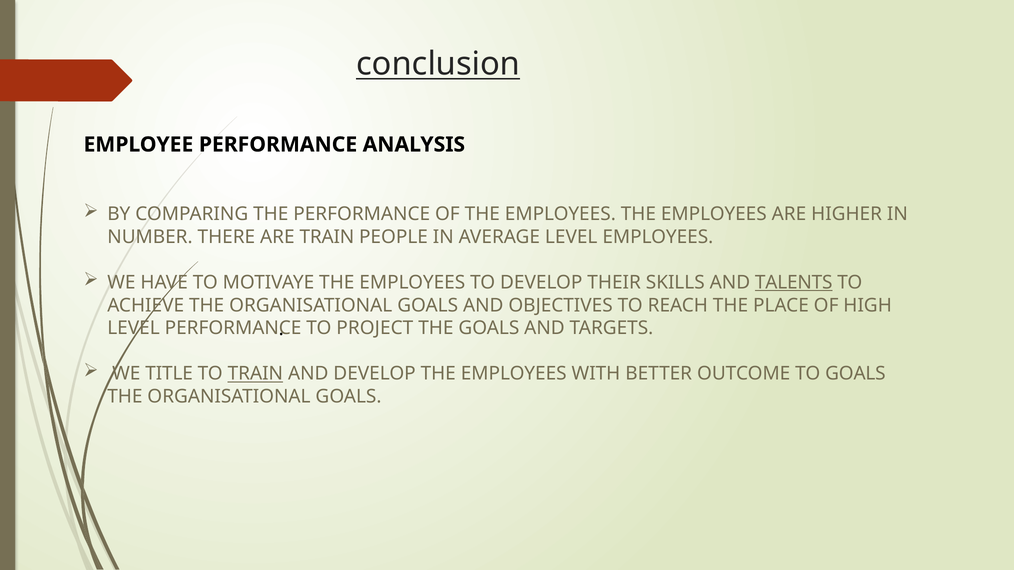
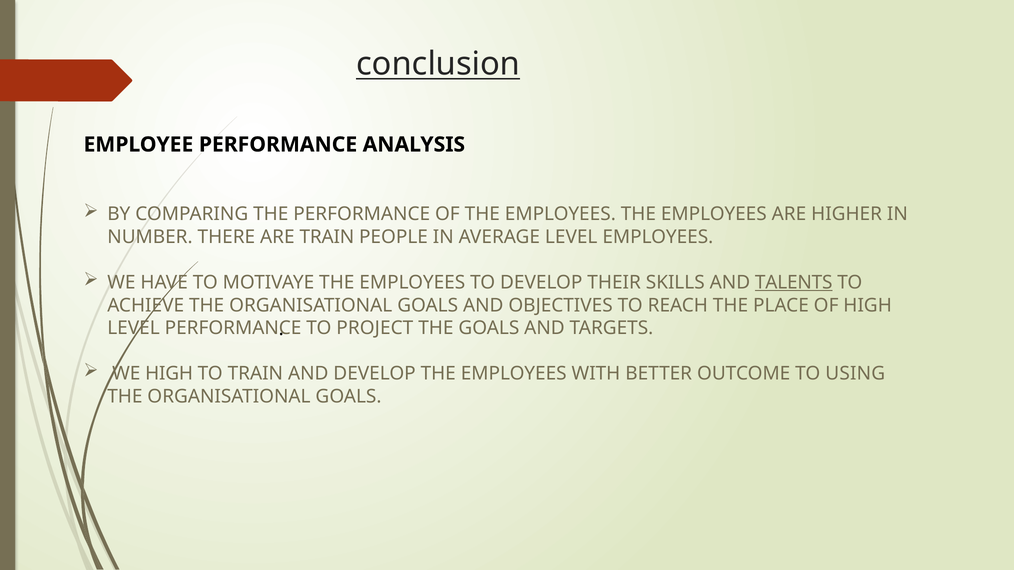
WE TITLE: TITLE -> HIGH
TRAIN at (255, 374) underline: present -> none
TO GOALS: GOALS -> USING
